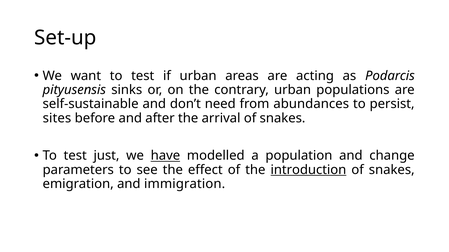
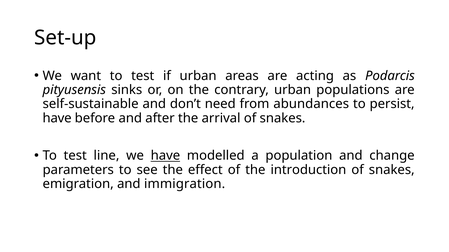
sites at (57, 118): sites -> have
just: just -> line
introduction underline: present -> none
